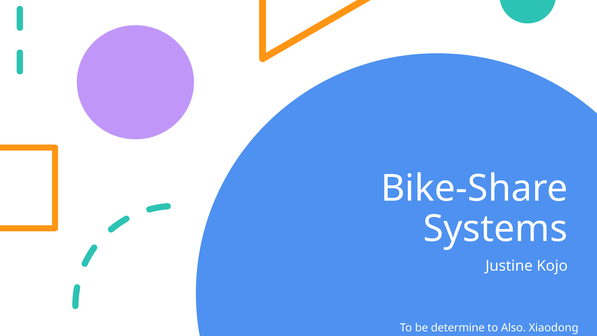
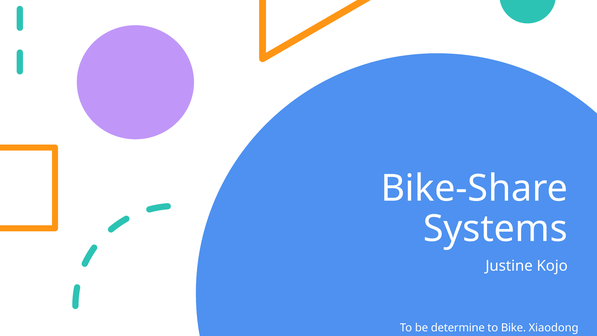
Also: Also -> Bike
